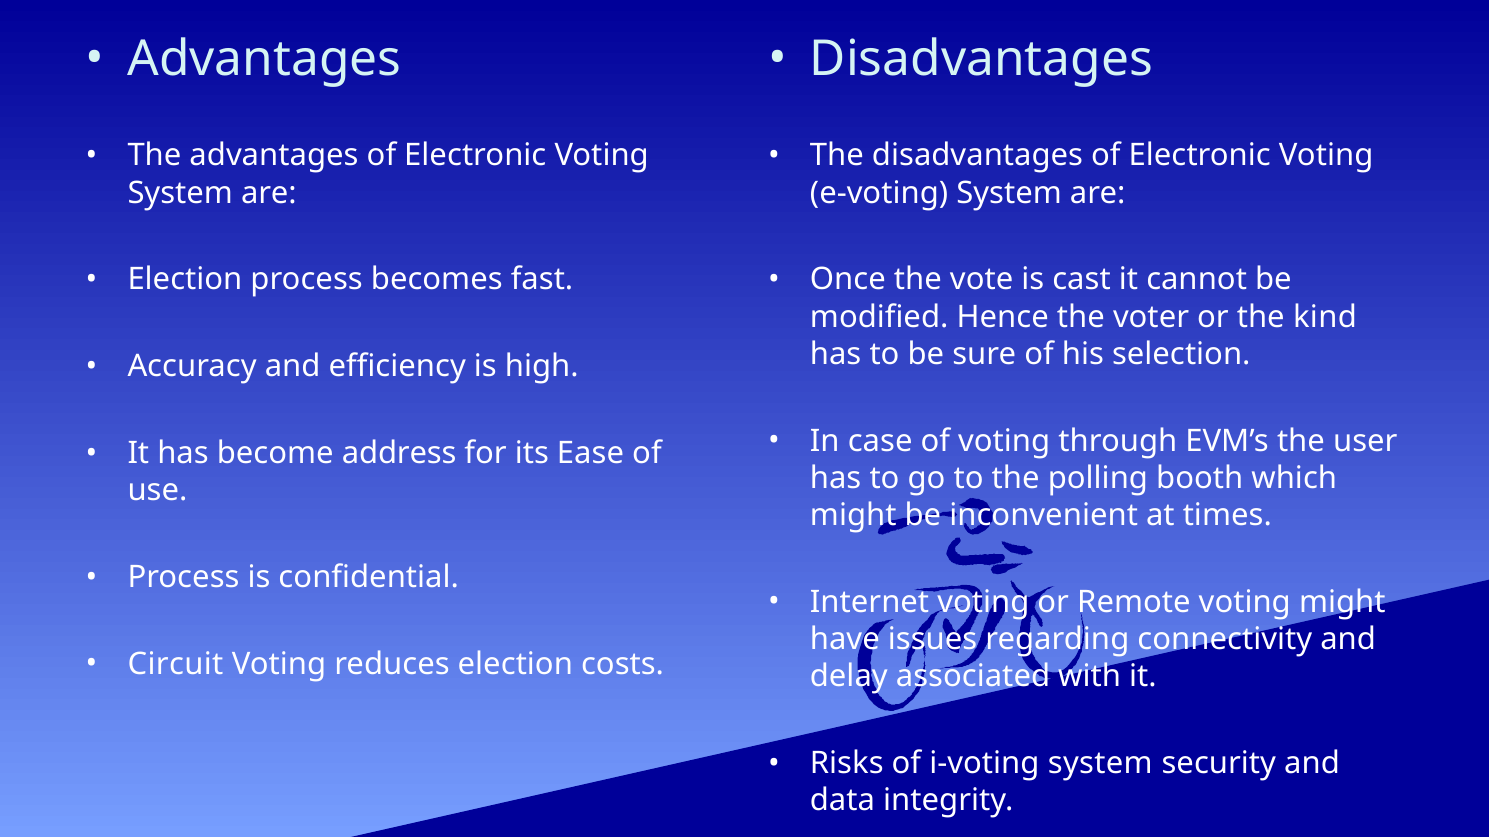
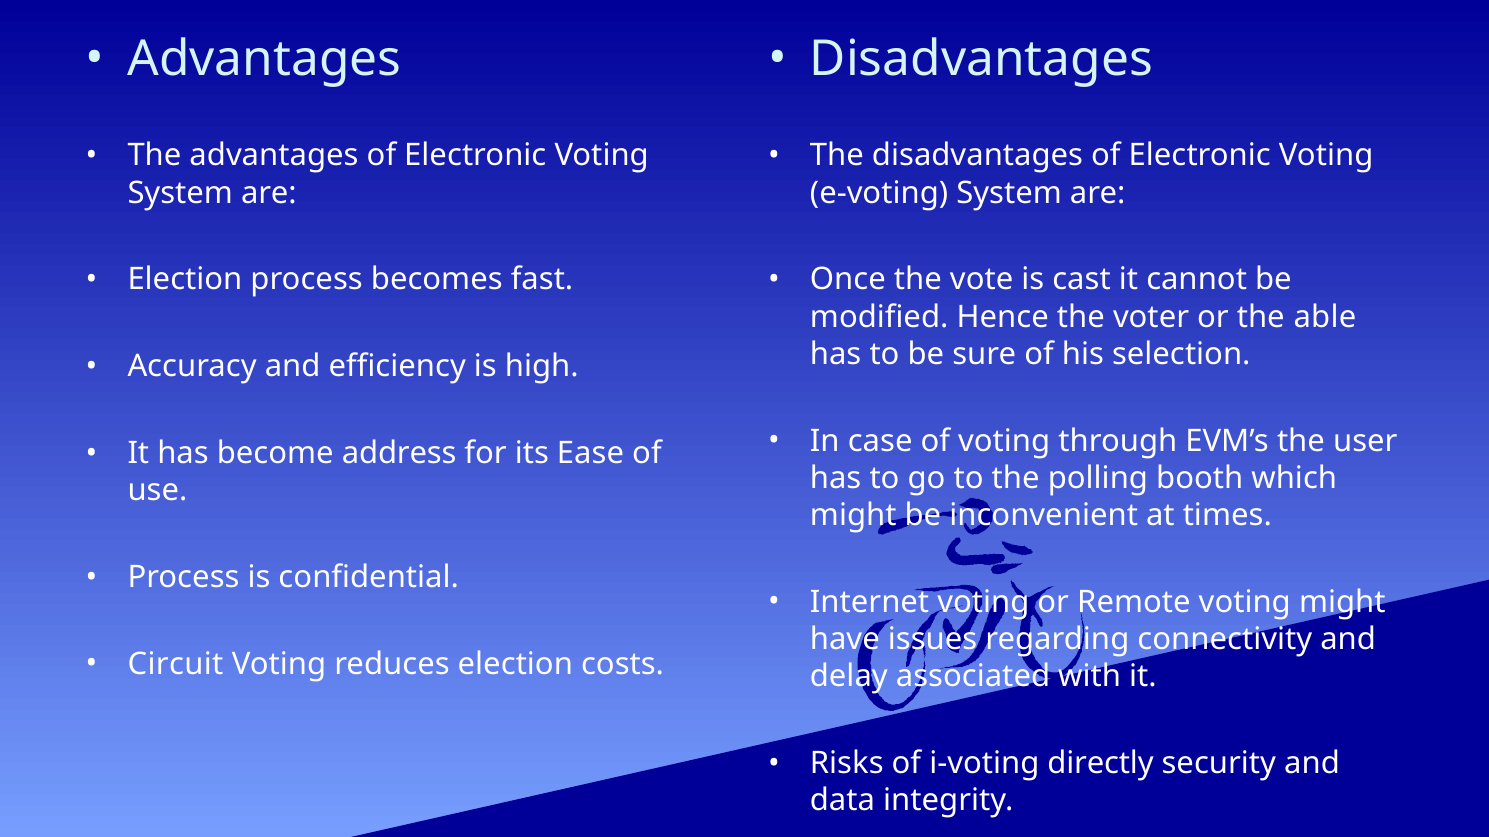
kind: kind -> able
i-voting system: system -> directly
